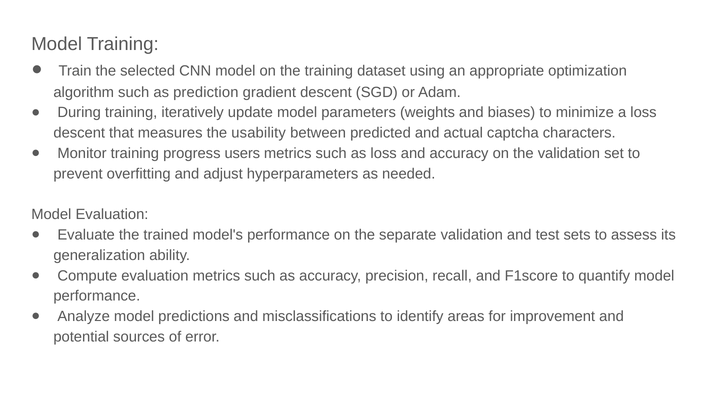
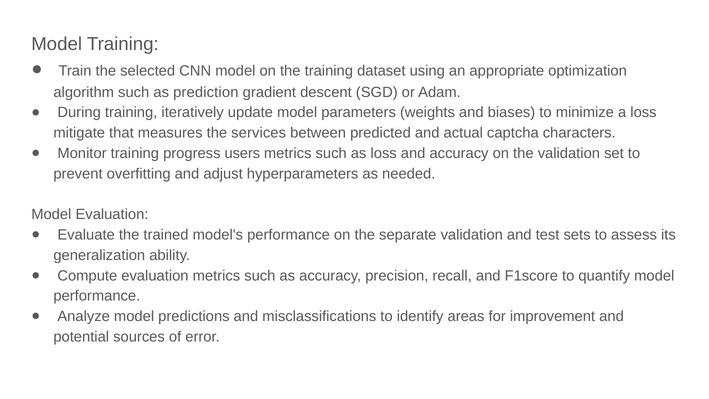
descent at (79, 133): descent -> mitigate
usability: usability -> services
